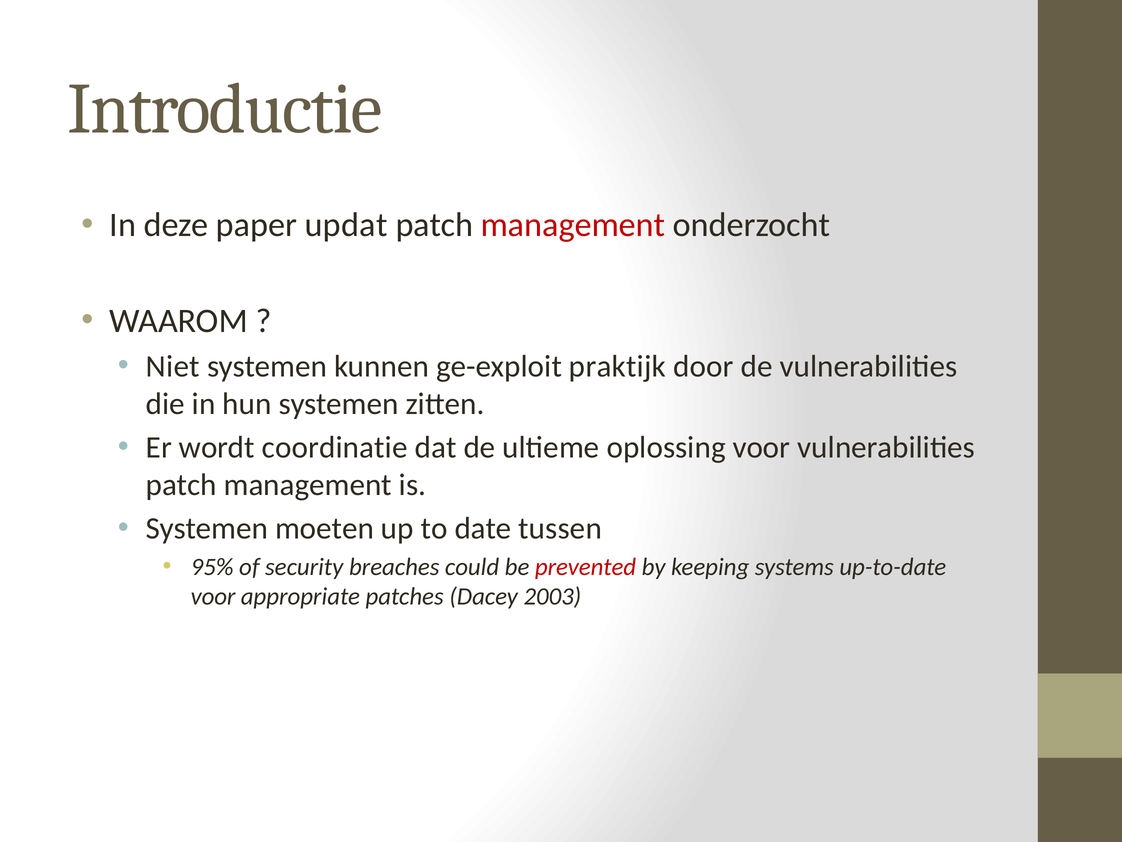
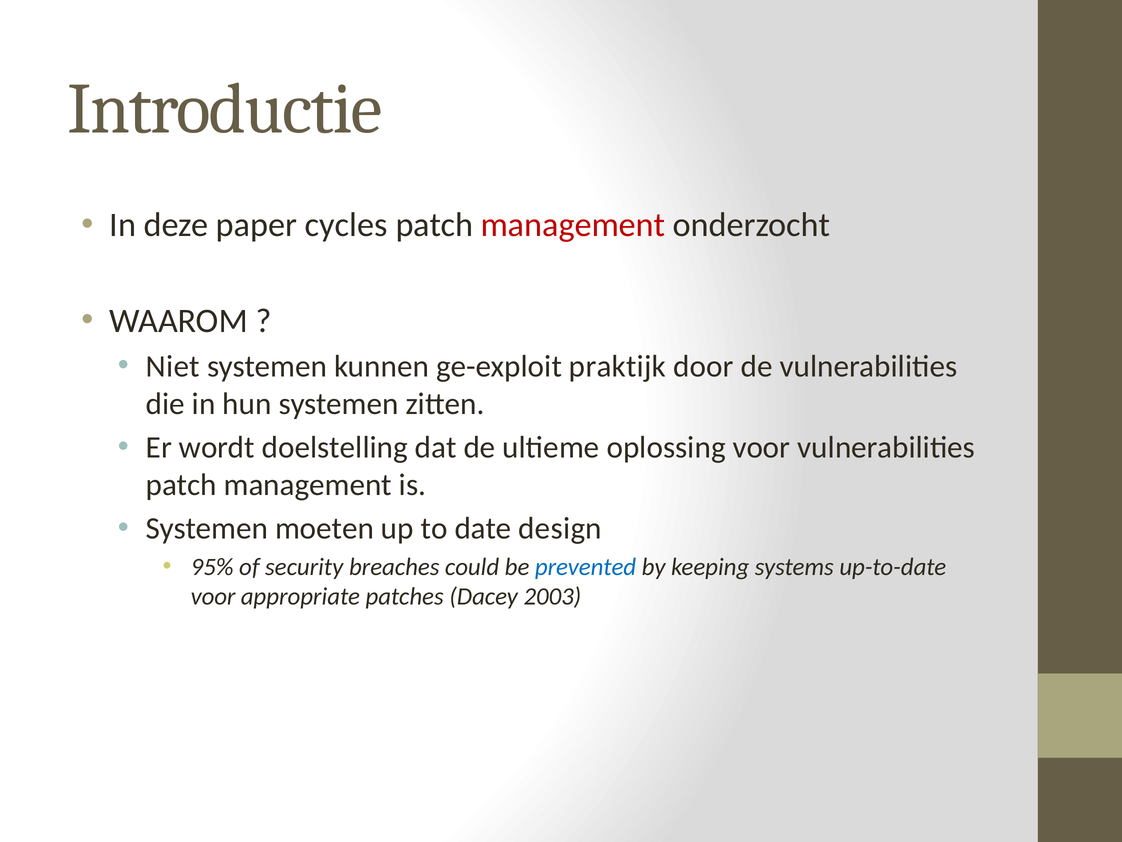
updat: updat -> cycles
coordinatie: coordinatie -> doelstelling
tussen: tussen -> design
prevented colour: red -> blue
